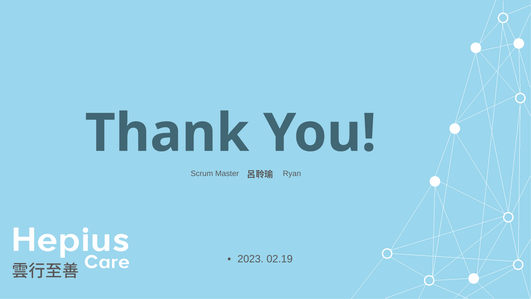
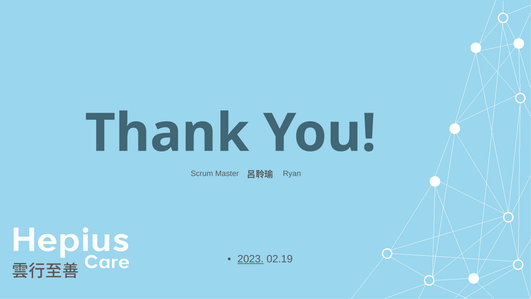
2023 underline: none -> present
